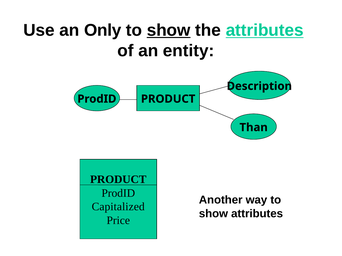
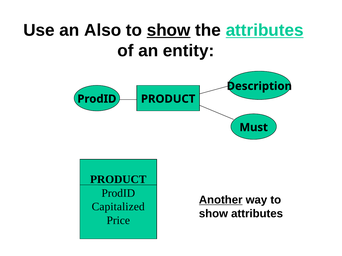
Only: Only -> Also
Than: Than -> Must
Another underline: none -> present
